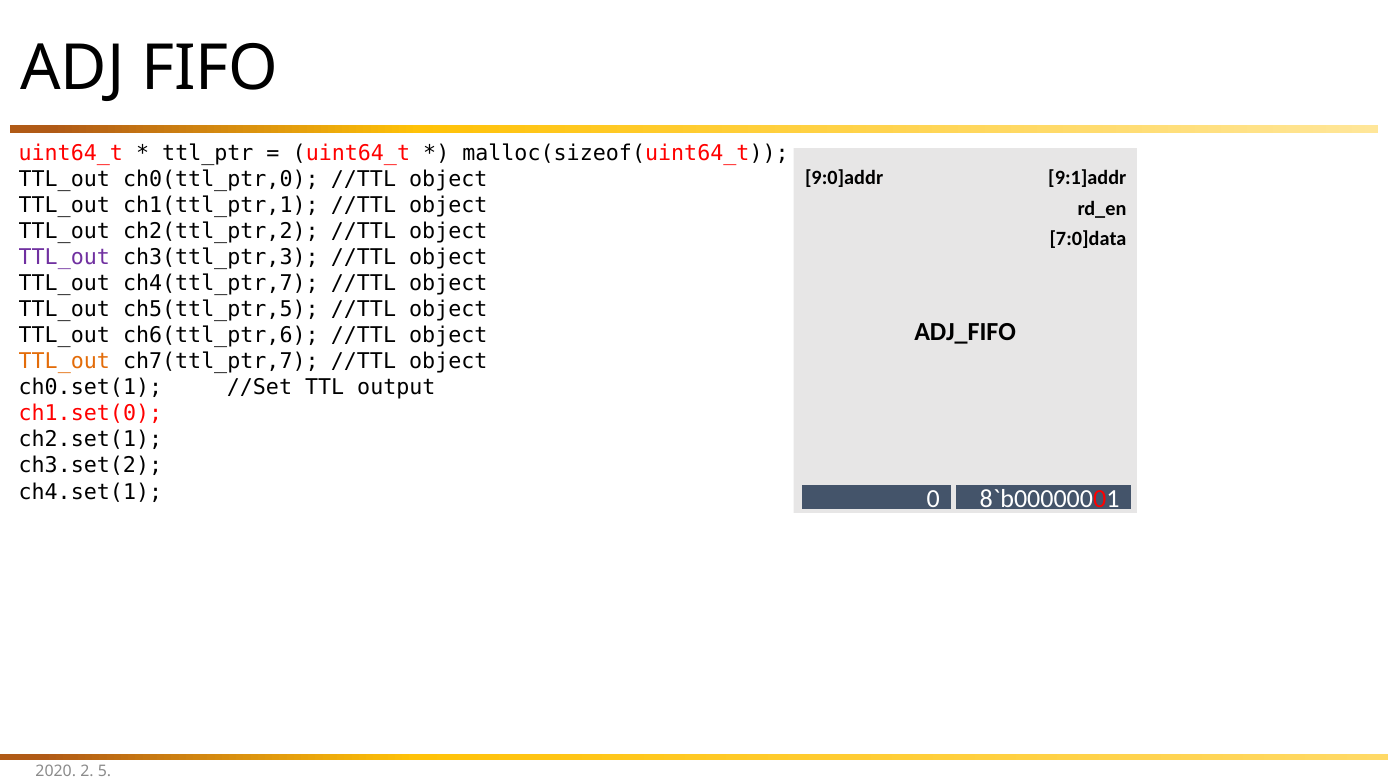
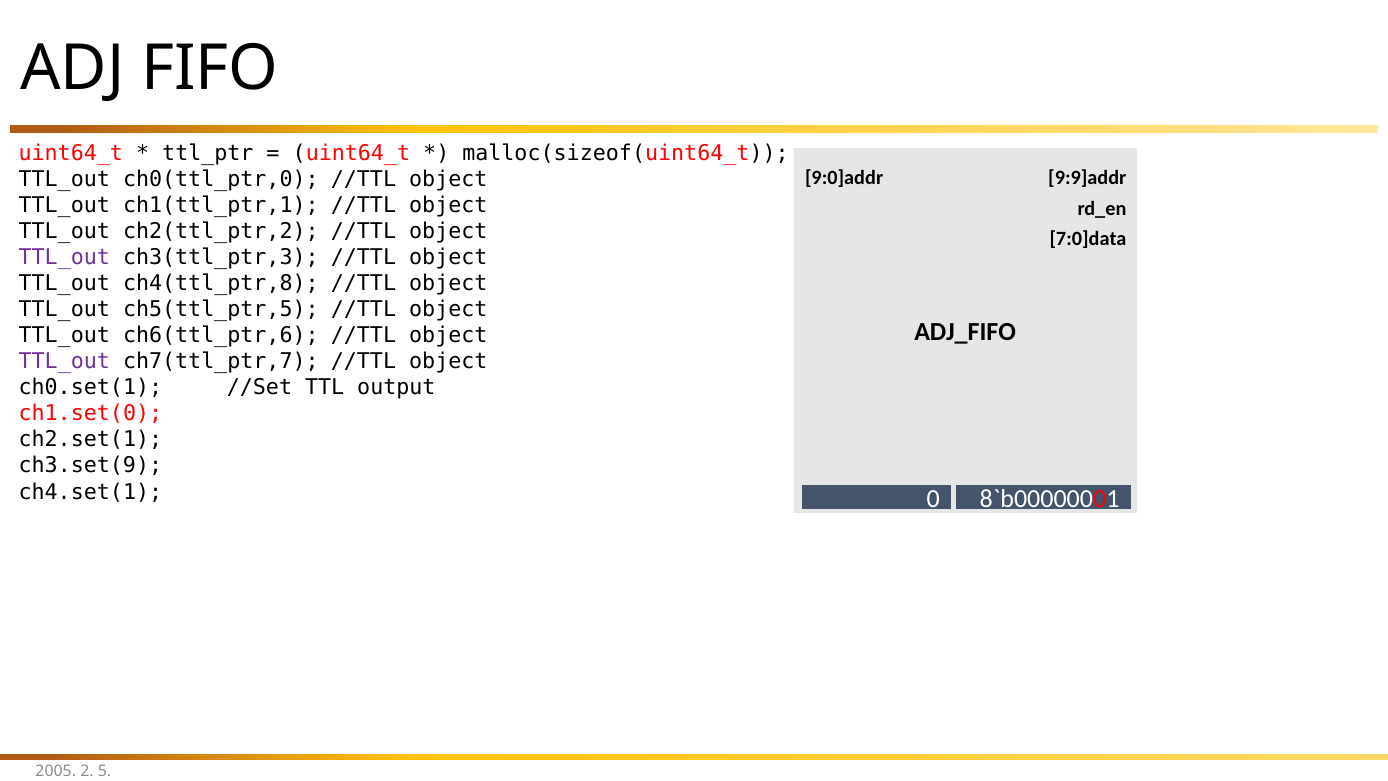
9:1]addr: 9:1]addr -> 9:9]addr
ch4(ttl_ptr,7: ch4(ttl_ptr,7 -> ch4(ttl_ptr,8
TTL_out at (64, 362) colour: orange -> purple
ch3.set(2: ch3.set(2 -> ch3.set(9
2020: 2020 -> 2005
